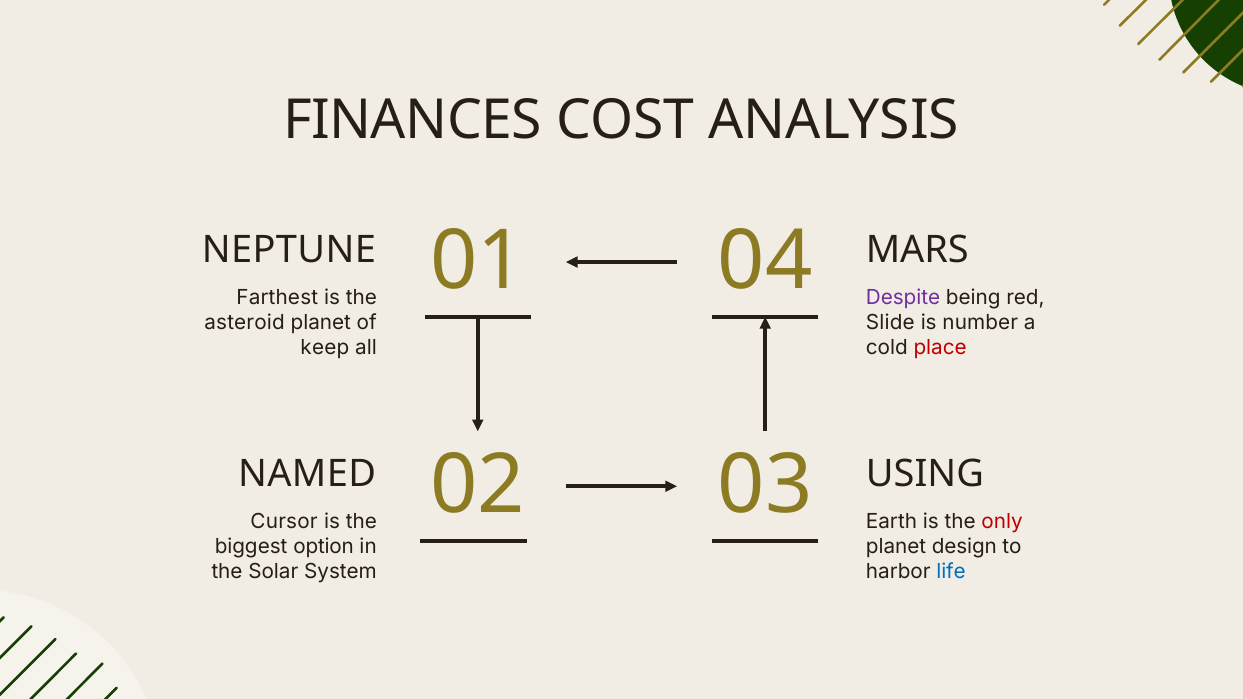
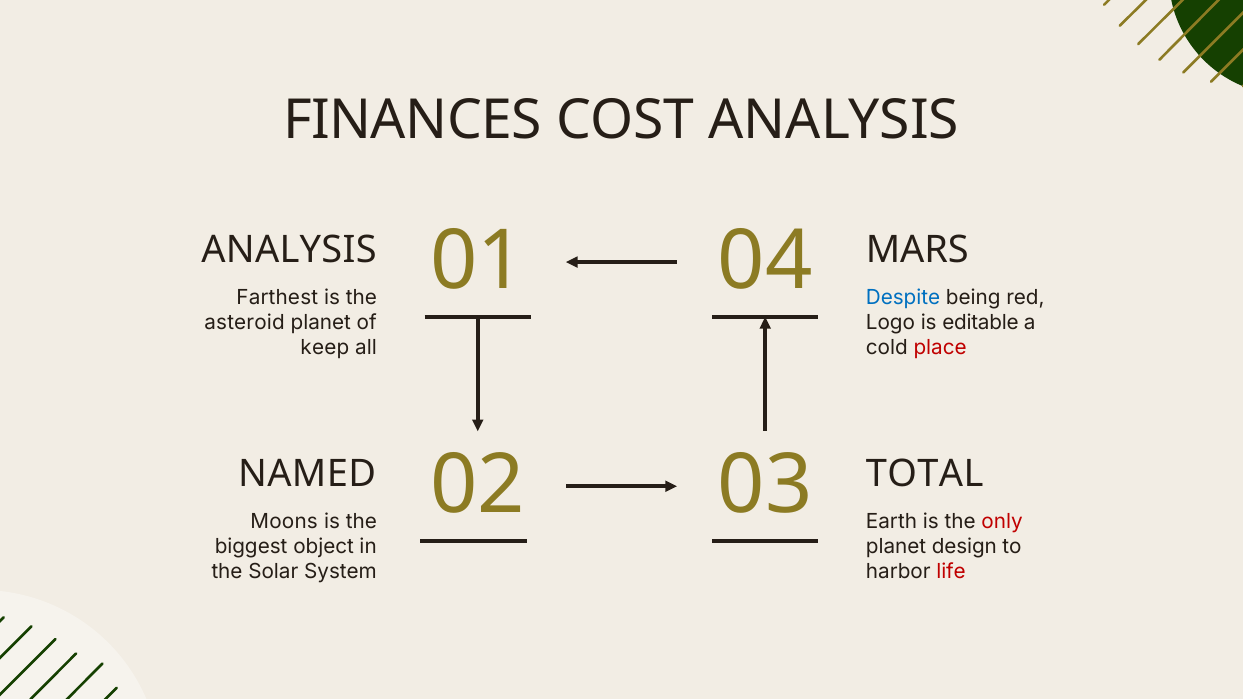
NEPTUNE at (289, 250): NEPTUNE -> ANALYSIS
Despite colour: purple -> blue
Slide: Slide -> Logo
number: number -> editable
USING: USING -> TOTAL
Cursor: Cursor -> Moons
option: option -> object
life colour: blue -> red
